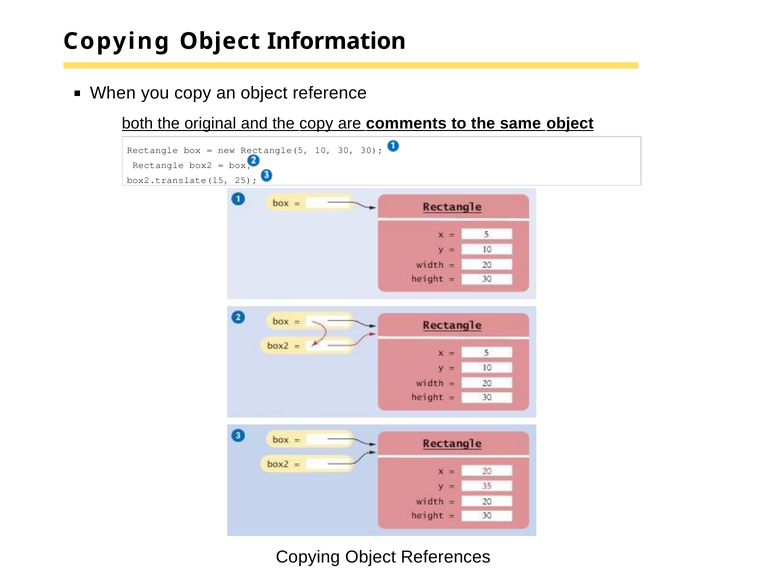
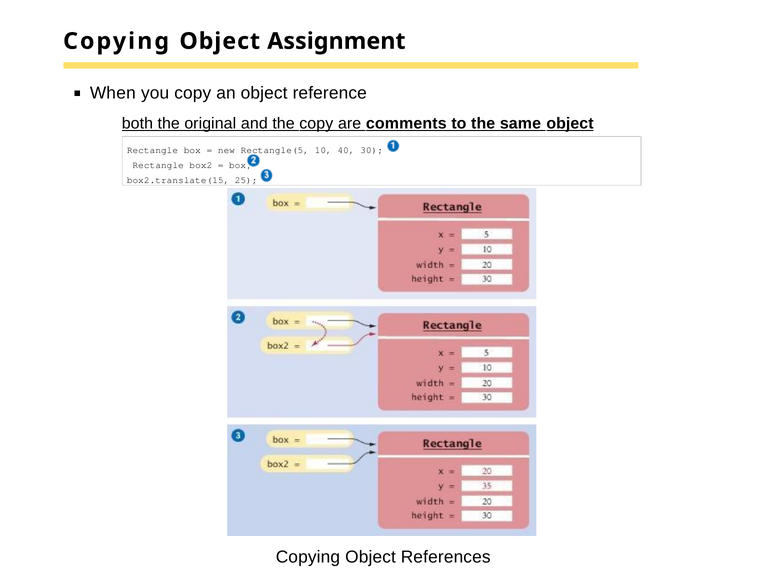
Information: Information -> Assignment
10 30: 30 -> 40
